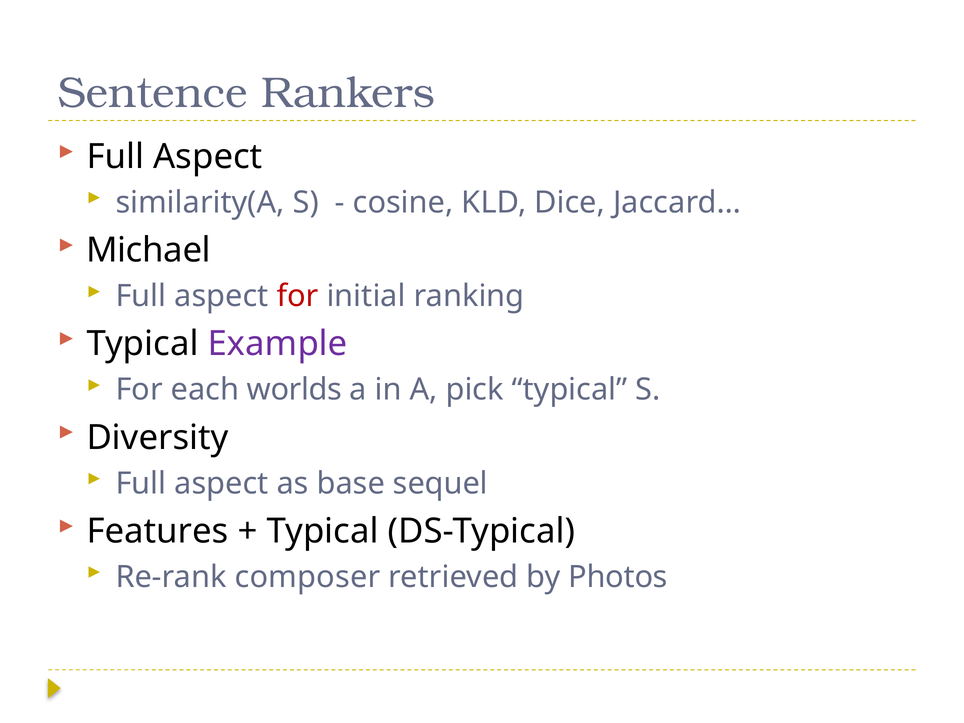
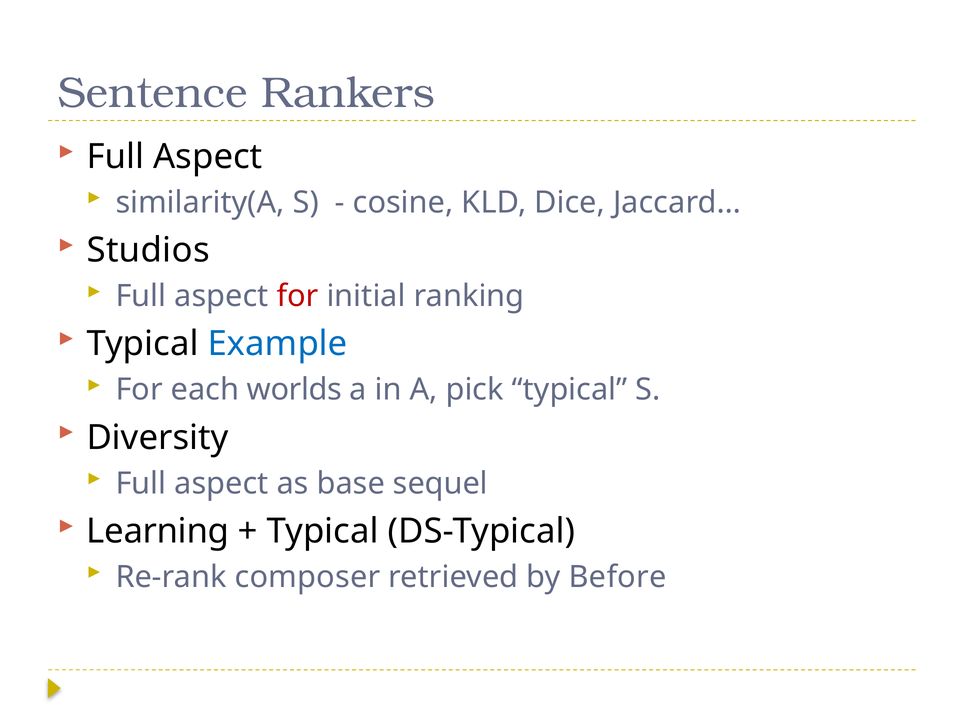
Michael: Michael -> Studios
Example colour: purple -> blue
Features: Features -> Learning
Photos: Photos -> Before
